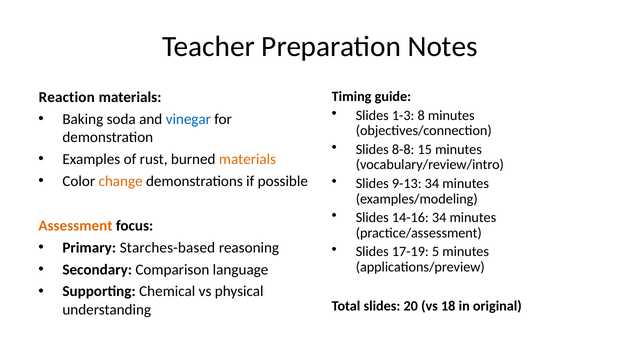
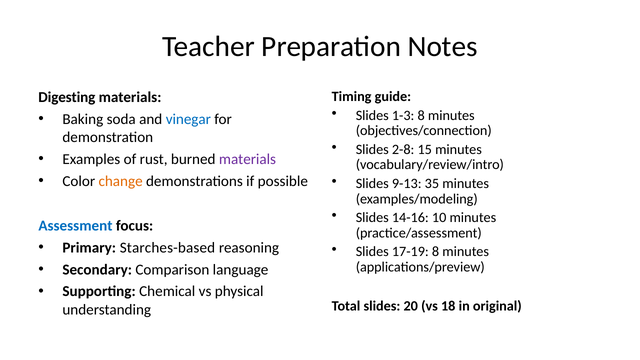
Reaction: Reaction -> Digesting
8-8: 8-8 -> 2-8
materials at (247, 159) colour: orange -> purple
9-13 34: 34 -> 35
14-16 34: 34 -> 10
Assessment colour: orange -> blue
17-19 5: 5 -> 8
